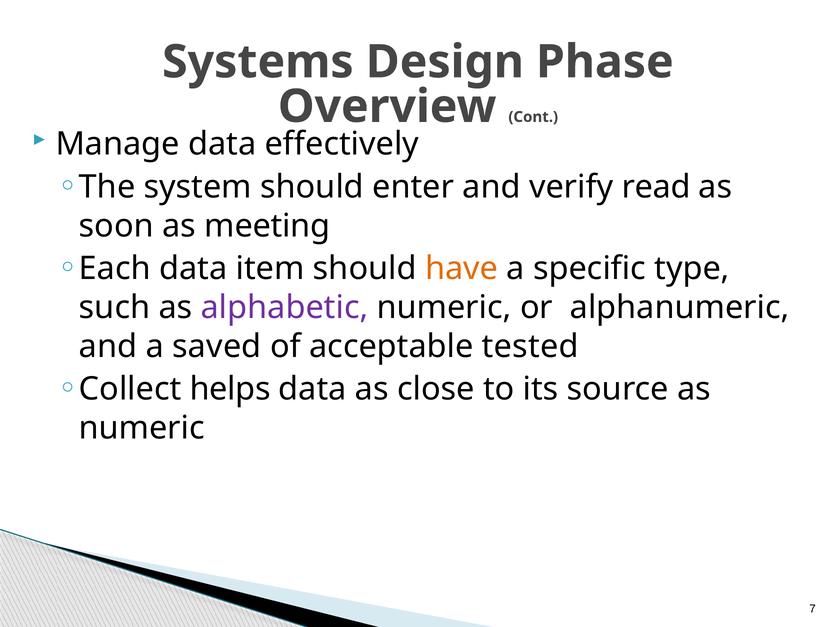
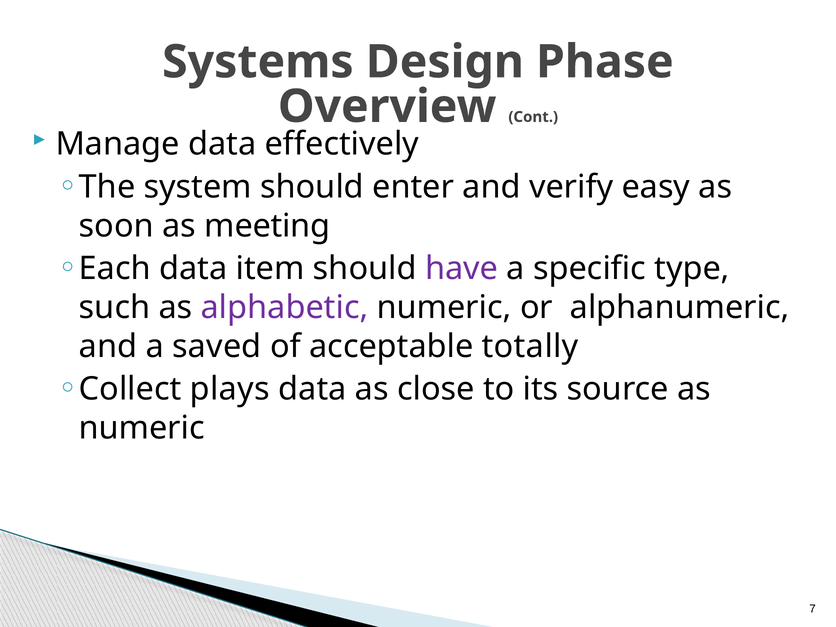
read: read -> easy
have colour: orange -> purple
tested: tested -> totally
helps: helps -> plays
